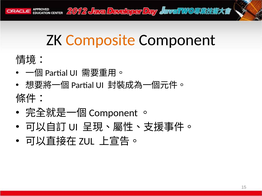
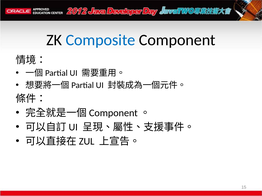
Composite colour: orange -> blue
